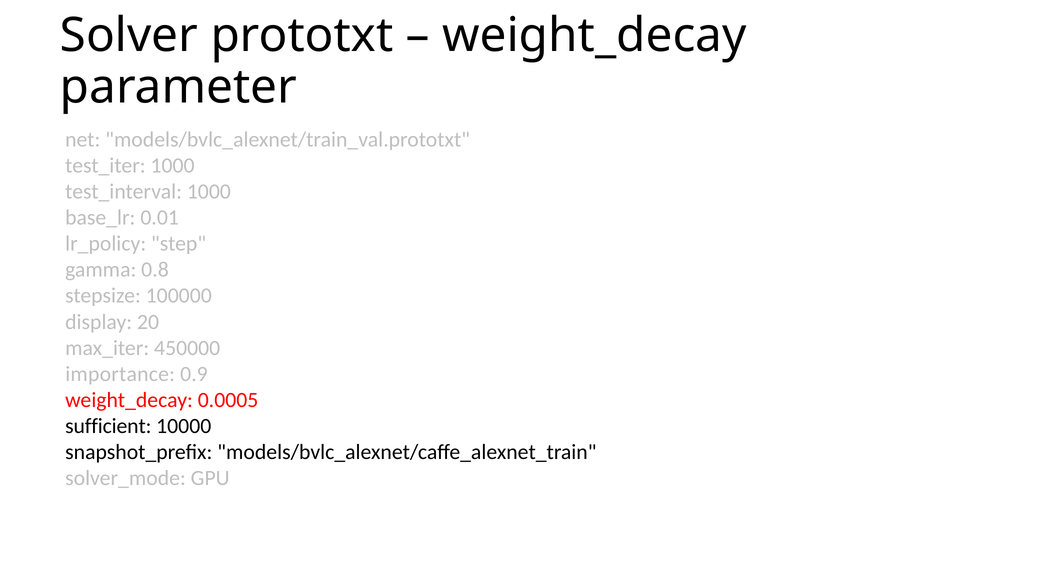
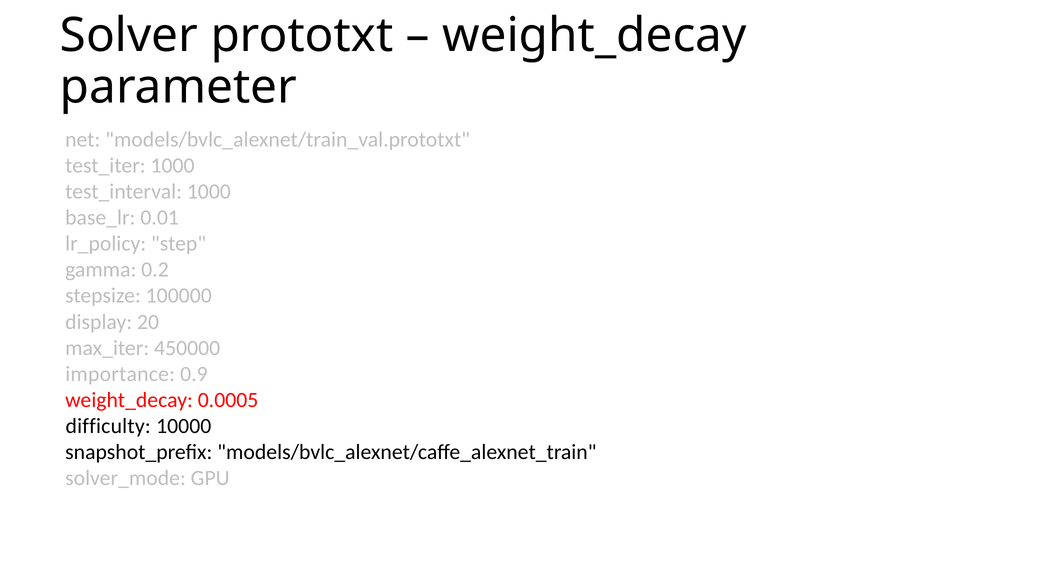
0.8: 0.8 -> 0.2
sufficient: sufficient -> difficulty
